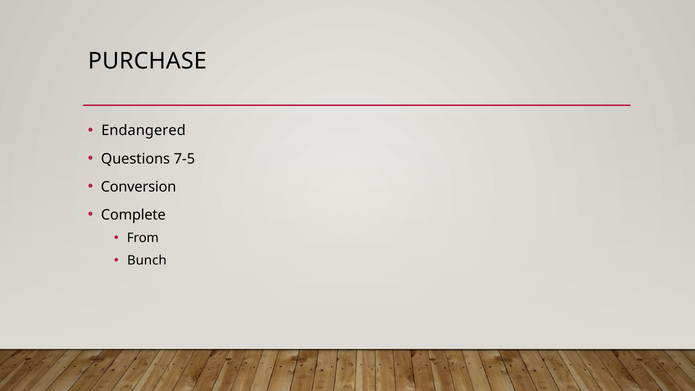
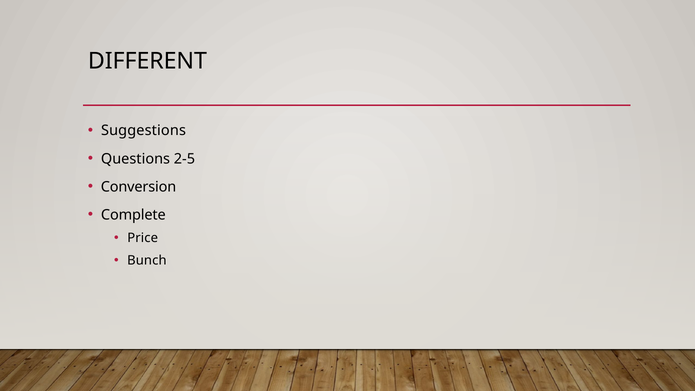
PURCHASE: PURCHASE -> DIFFERENT
Endangered: Endangered -> Suggestions
7-5: 7-5 -> 2-5
From: From -> Price
